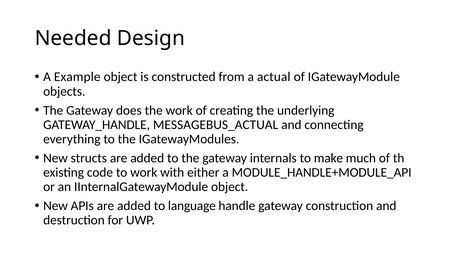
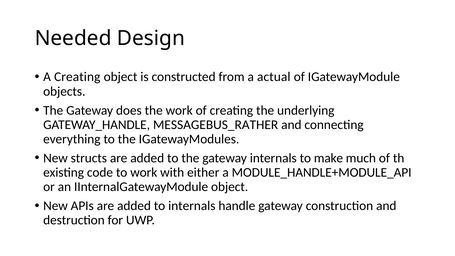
A Example: Example -> Creating
MESSAGEBUS_ACTUAL: MESSAGEBUS_ACTUAL -> MESSAGEBUS_RATHER
to language: language -> internals
